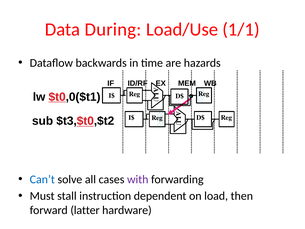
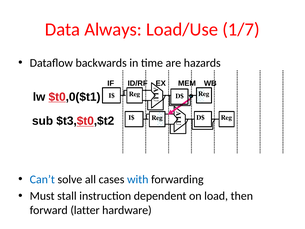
During: During -> Always
1/1: 1/1 -> 1/7
with colour: purple -> blue
